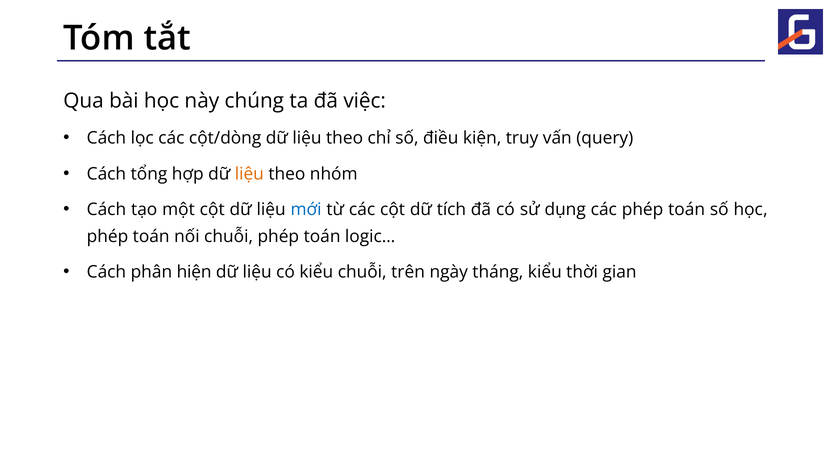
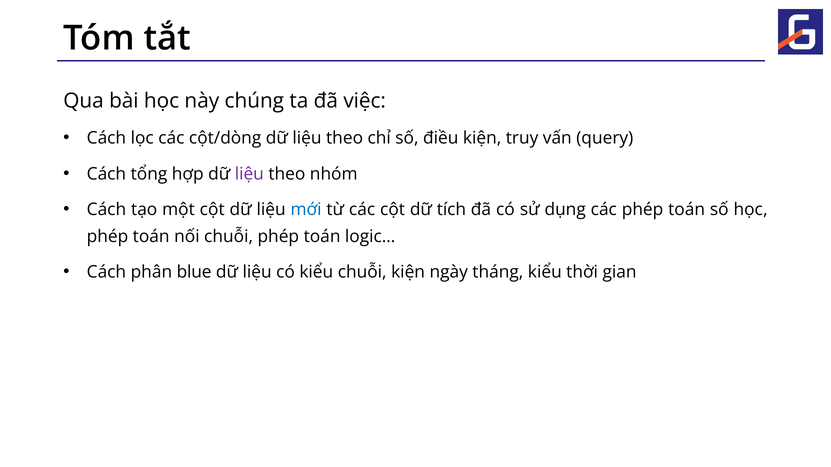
liệu at (249, 174) colour: orange -> purple
hiện: hiện -> blue
chuỗi trên: trên -> kiện
